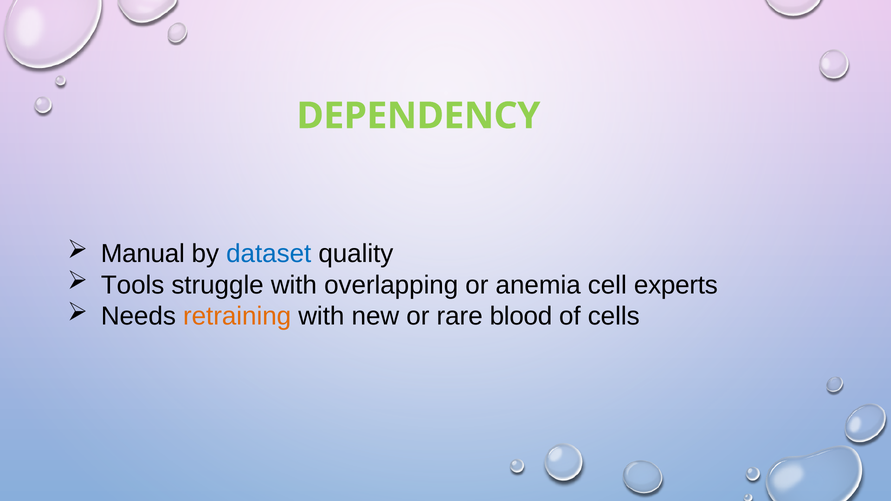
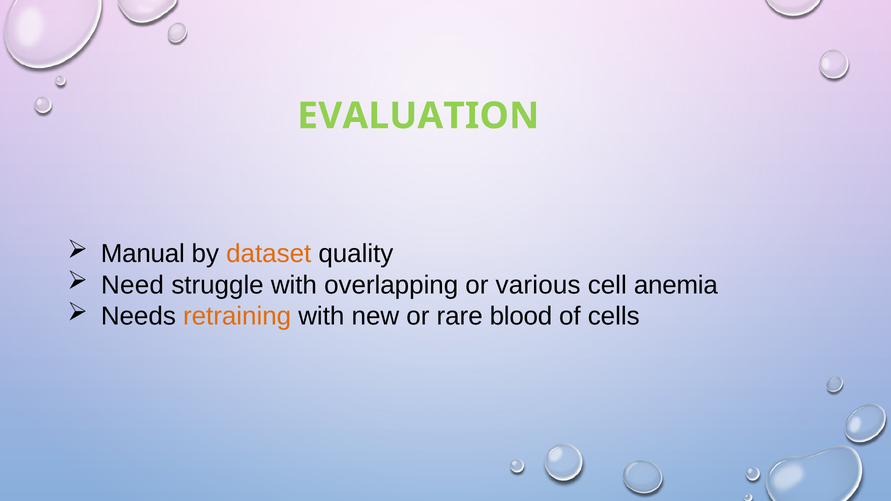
DEPENDENCY: DEPENDENCY -> EVALUATION
dataset colour: blue -> orange
Tools: Tools -> Need
anemia: anemia -> various
experts: experts -> anemia
